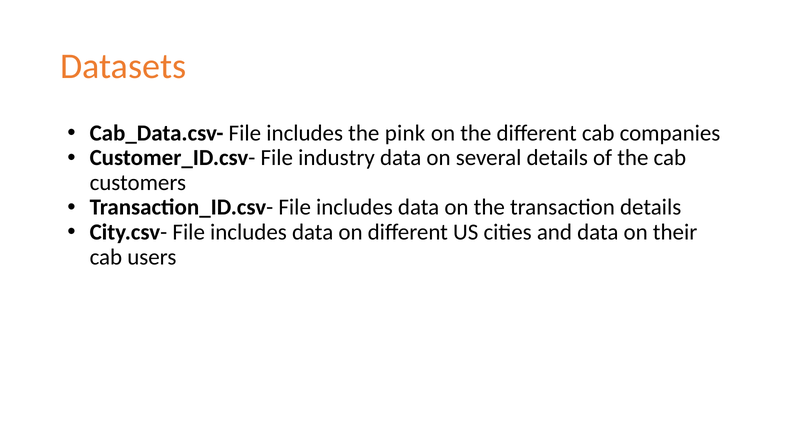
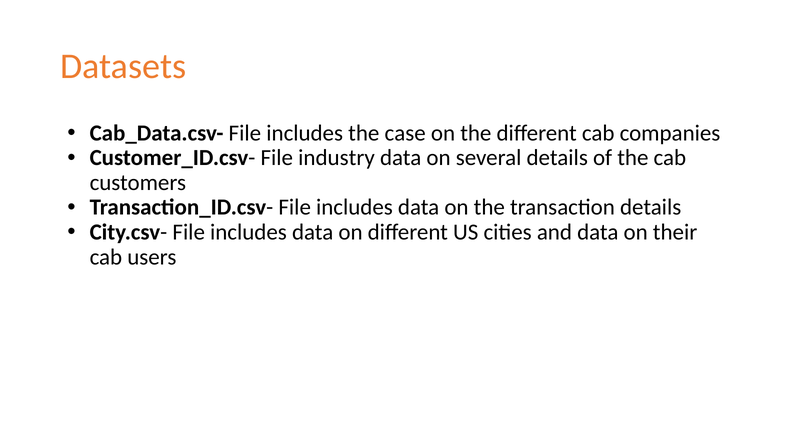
pink: pink -> case
